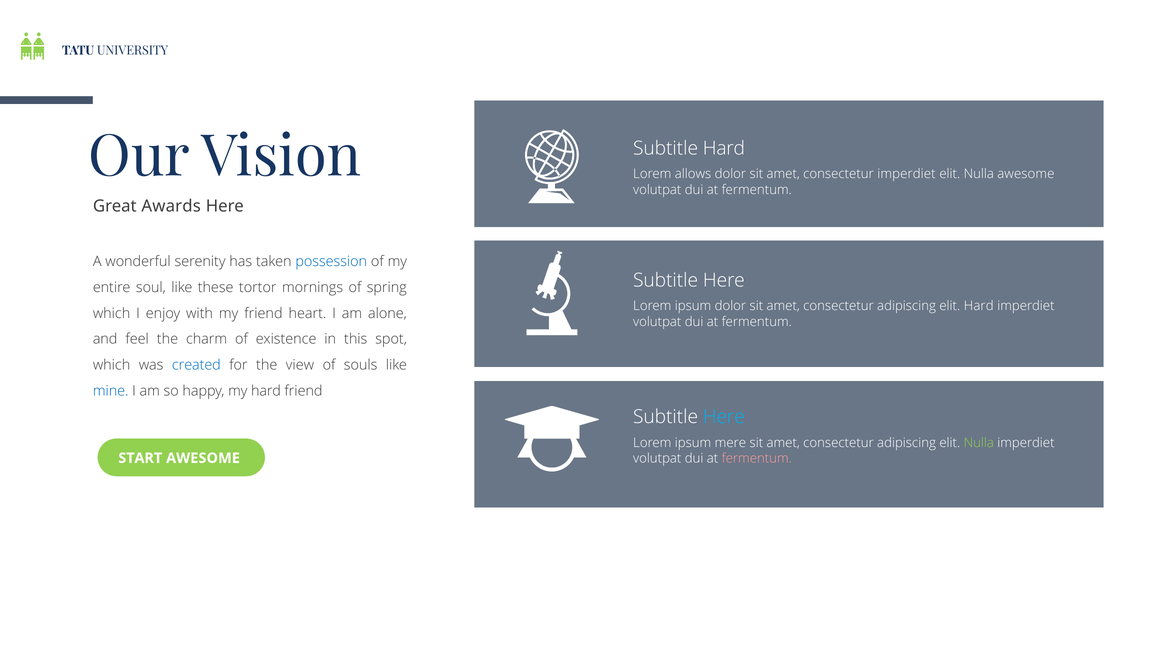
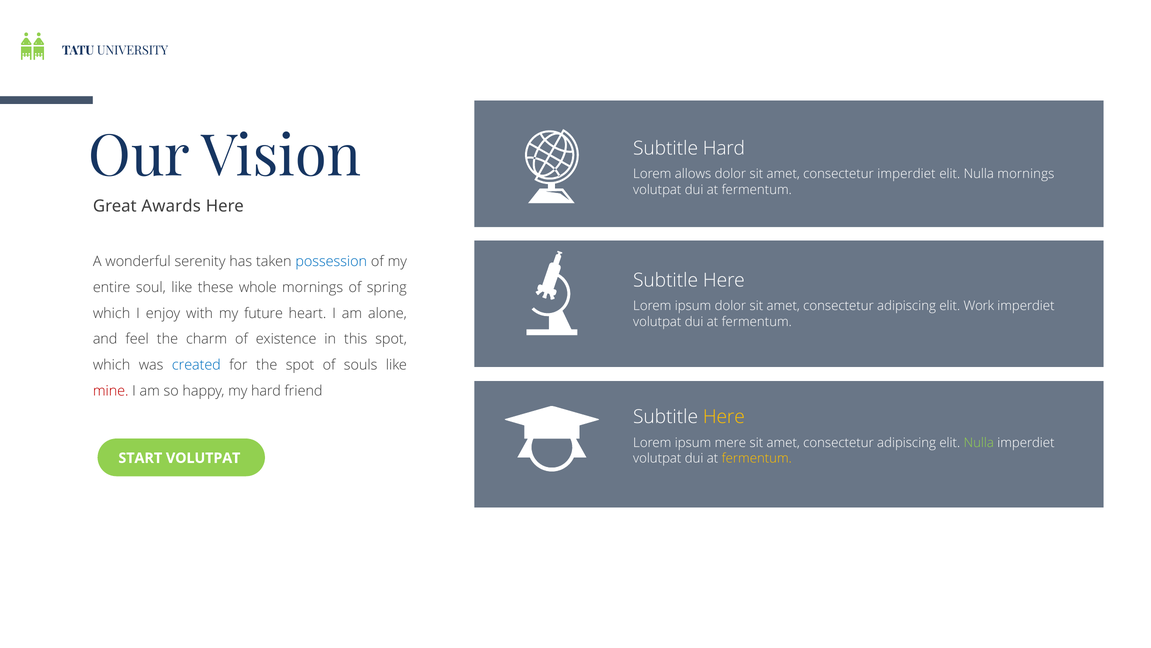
Nulla awesome: awesome -> mornings
tortor: tortor -> whole
elit Hard: Hard -> Work
my friend: friend -> future
the view: view -> spot
mine colour: blue -> red
Here at (724, 417) colour: light blue -> yellow
START AWESOME: AWESOME -> VOLUTPAT
fermentum at (757, 458) colour: pink -> yellow
